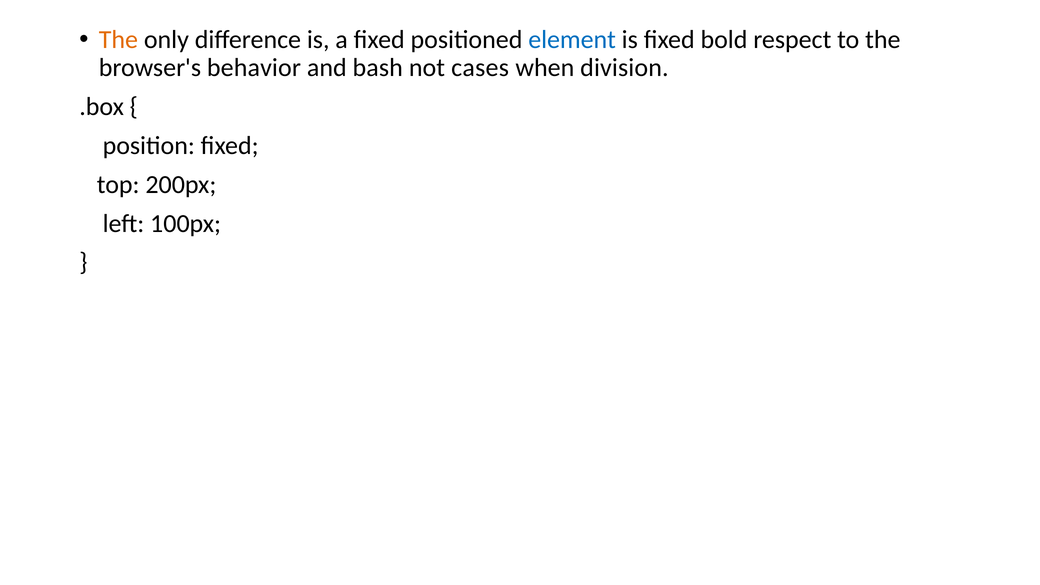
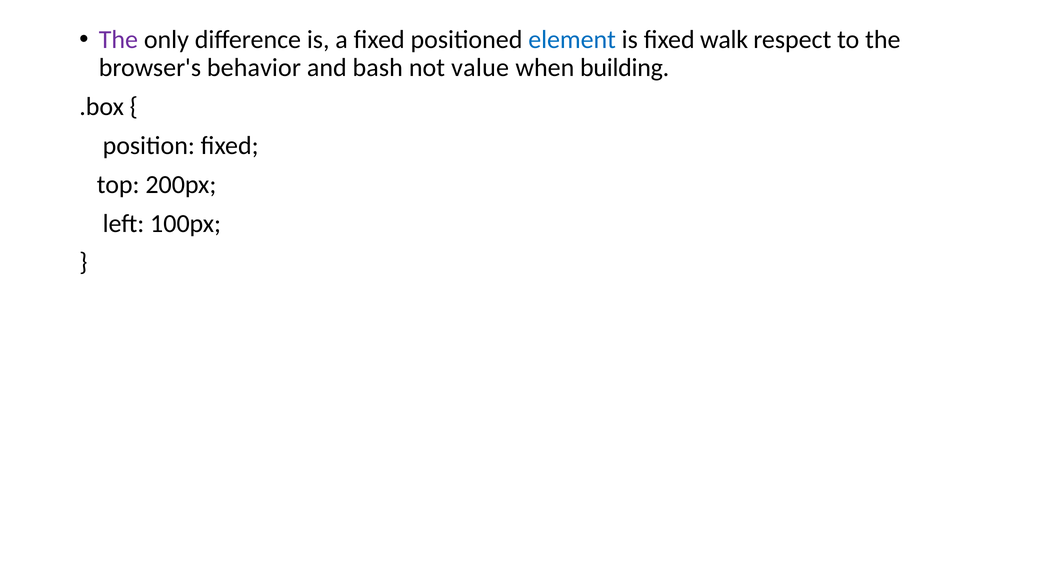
The at (118, 40) colour: orange -> purple
bold: bold -> walk
cases: cases -> value
division: division -> building
